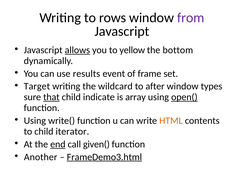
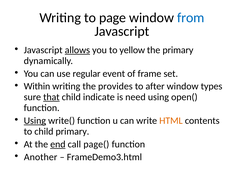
rows: rows -> page
from colour: purple -> blue
the bottom: bottom -> primary
results: results -> regular
Target: Target -> Within
wildcard: wildcard -> provides
array: array -> need
open( underline: present -> none
Using at (35, 121) underline: none -> present
child iterator: iterator -> primary
given(: given( -> page(
FrameDemo3.html underline: present -> none
